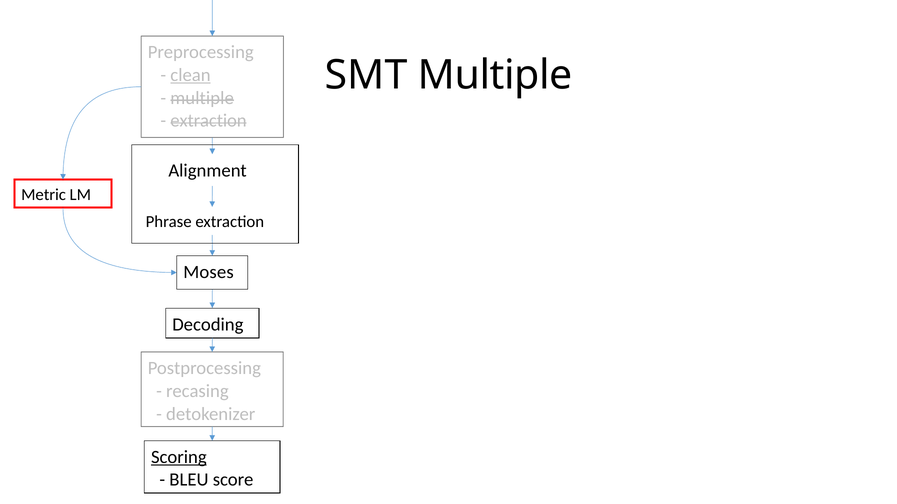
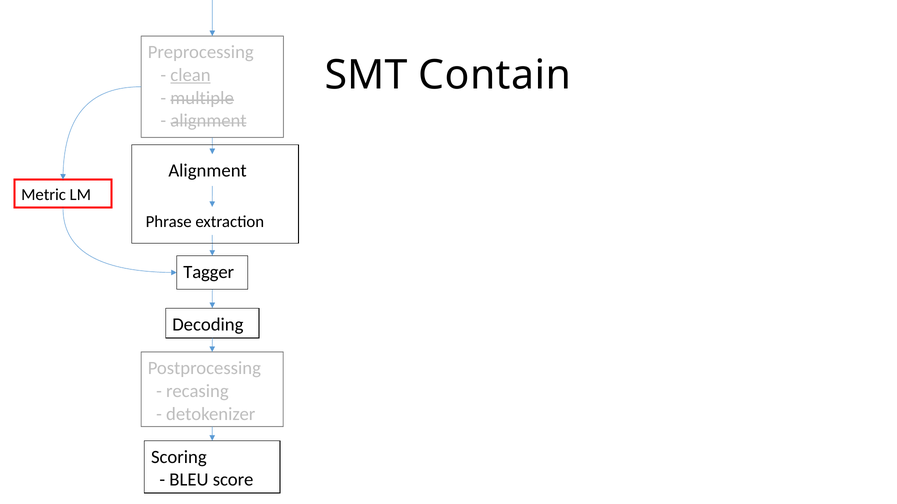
SMT Multiple: Multiple -> Contain
extraction at (209, 121): extraction -> alignment
Moses: Moses -> Tagger
Scoring underline: present -> none
